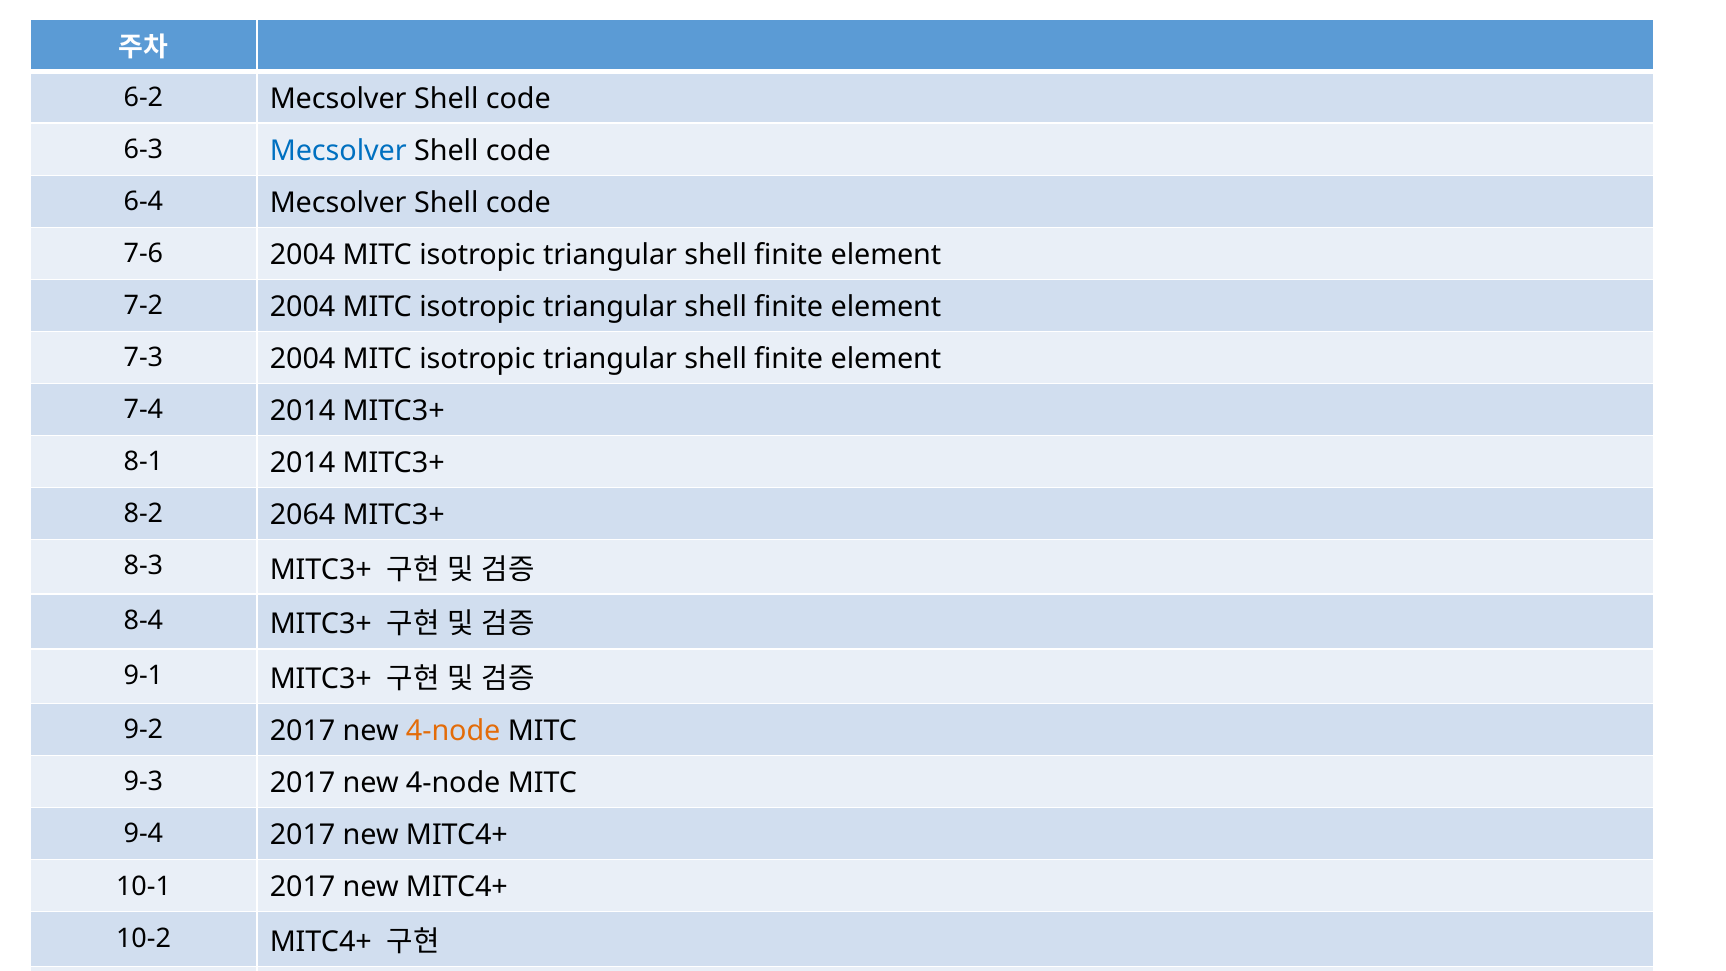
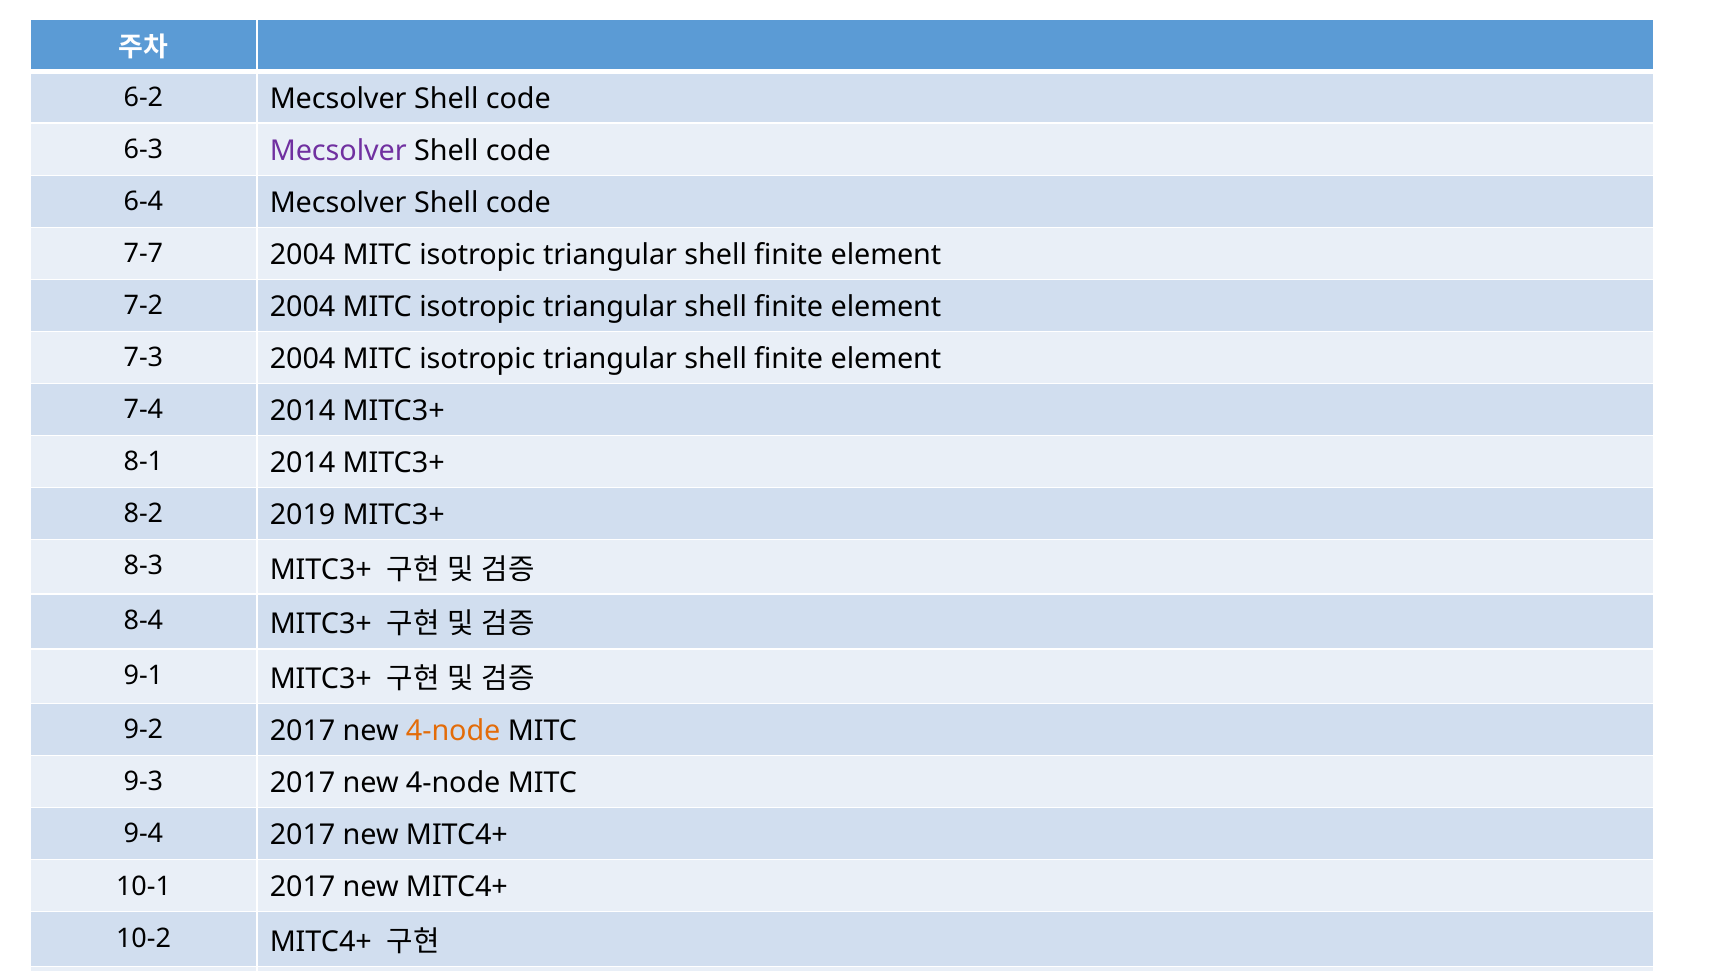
Mecsolver at (338, 151) colour: blue -> purple
7-6: 7-6 -> 7-7
2064: 2064 -> 2019
